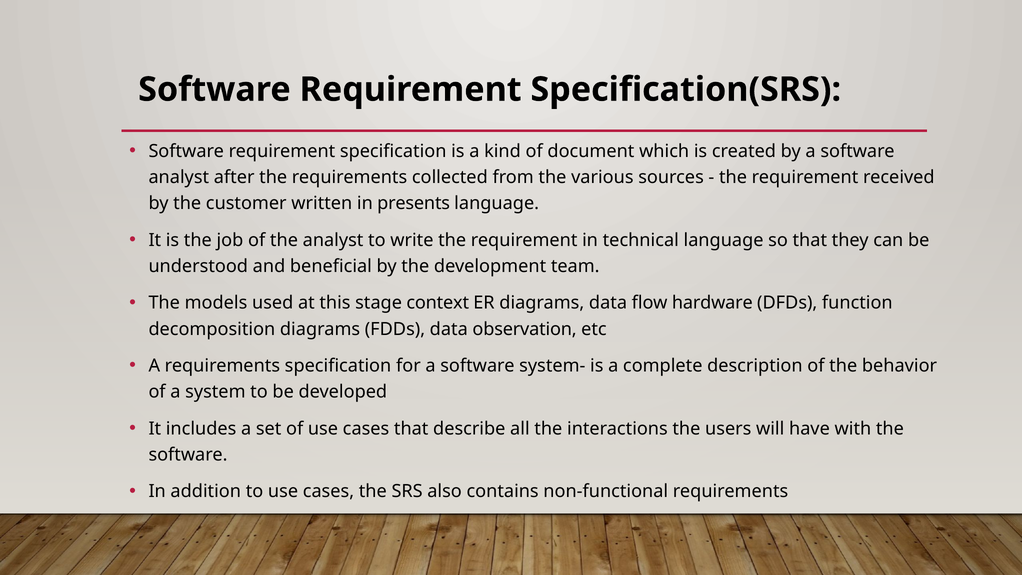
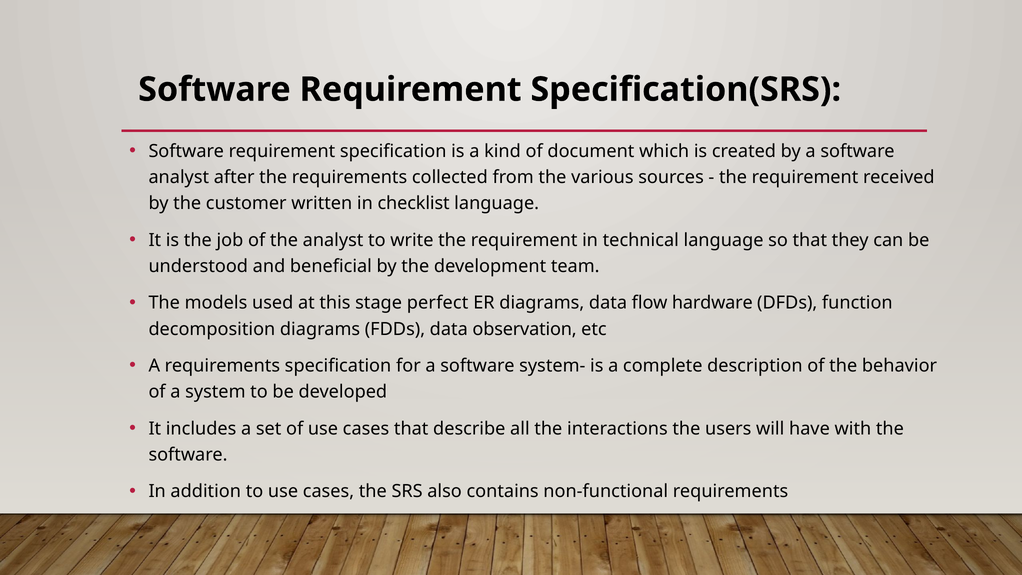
presents: presents -> checklist
context: context -> perfect
